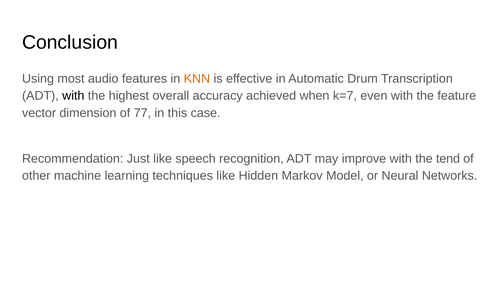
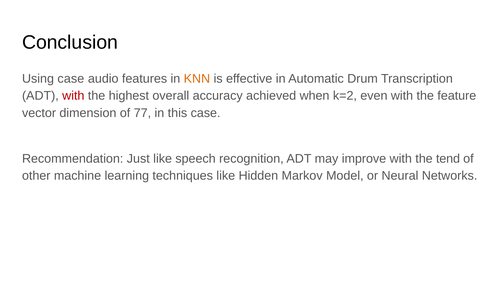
Using most: most -> case
with at (73, 96) colour: black -> red
k=7: k=7 -> k=2
